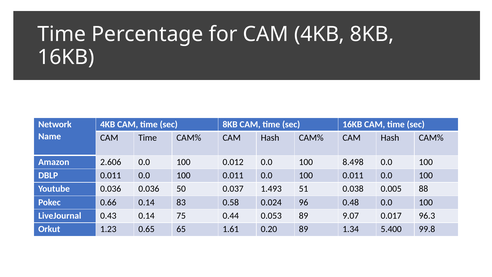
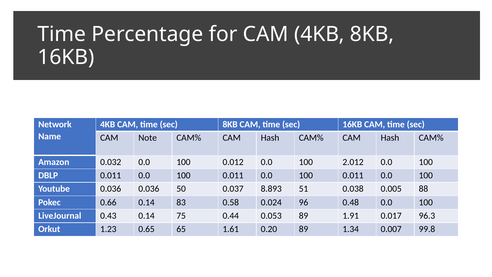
Time at (148, 138): Time -> Note
2.606: 2.606 -> 0.032
8.498: 8.498 -> 2.012
1.493: 1.493 -> 8.893
9.07: 9.07 -> 1.91
5.400: 5.400 -> 0.007
